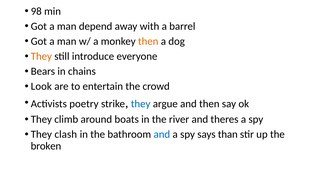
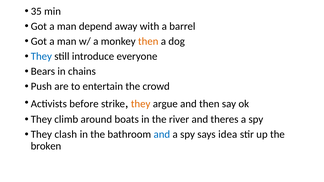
98: 98 -> 35
They at (41, 56) colour: orange -> blue
Look: Look -> Push
poetry: poetry -> before
they at (141, 104) colour: blue -> orange
than: than -> idea
